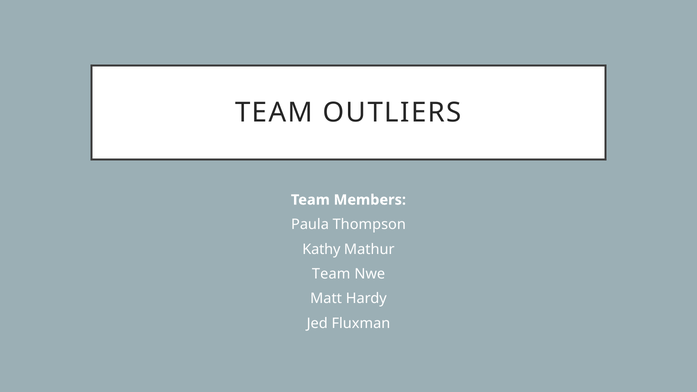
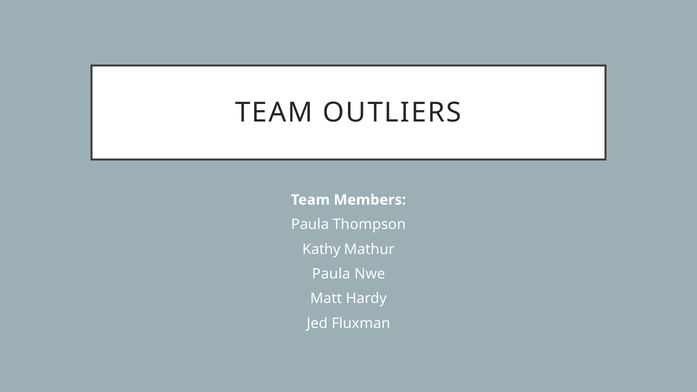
Team at (331, 274): Team -> Paula
